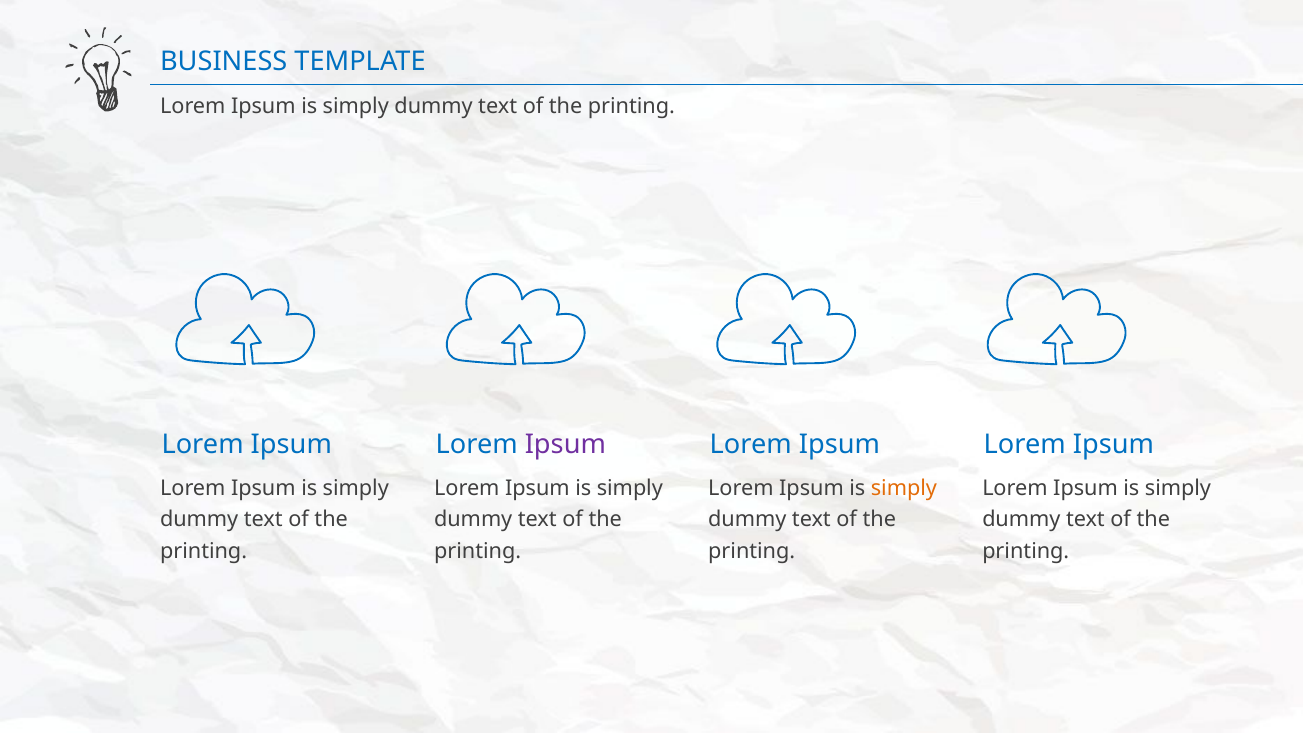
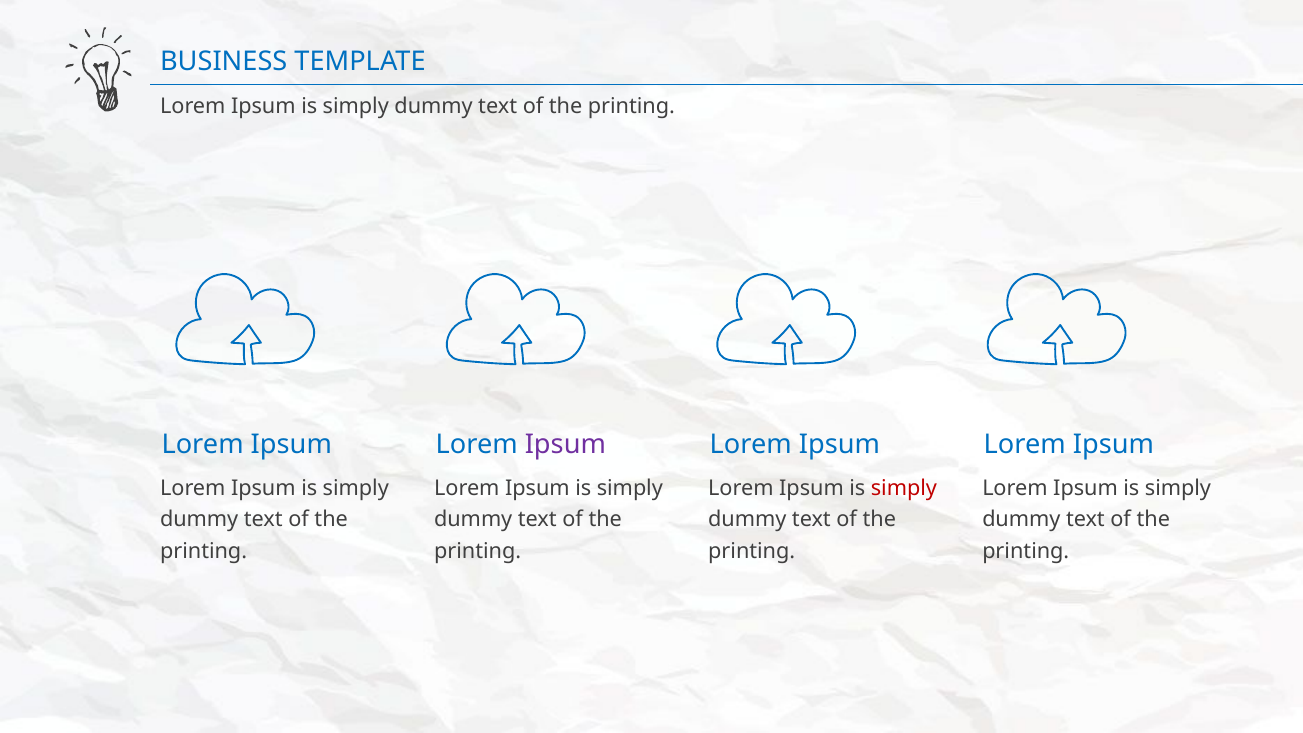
simply at (904, 489) colour: orange -> red
